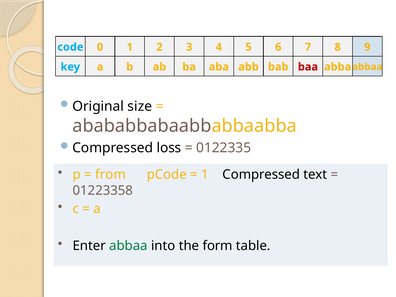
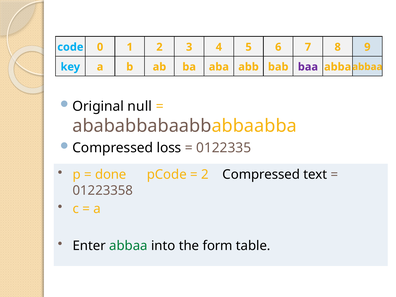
baa colour: red -> purple
size: size -> null
from: from -> done
1 at (205, 175): 1 -> 2
